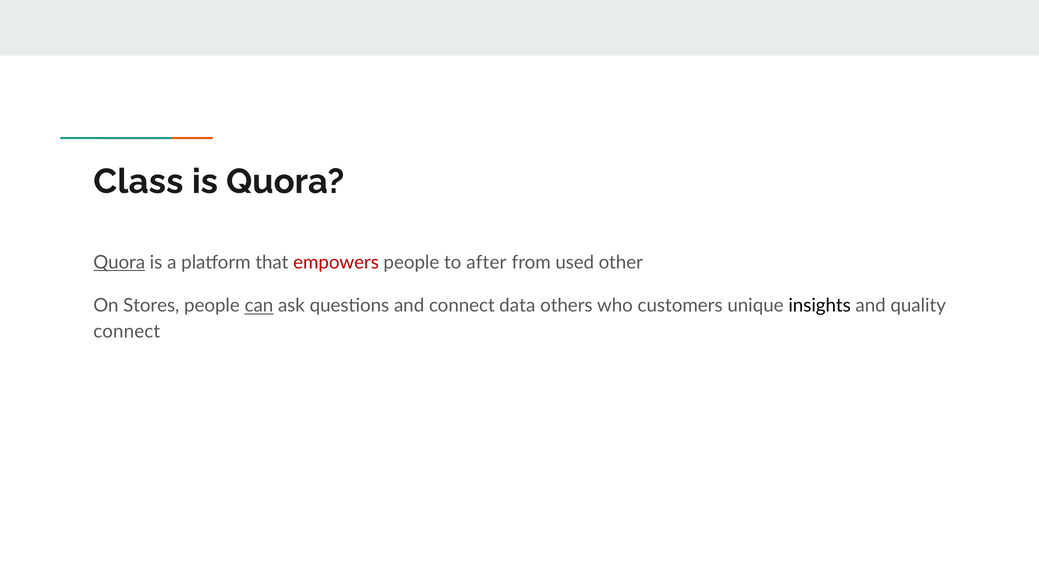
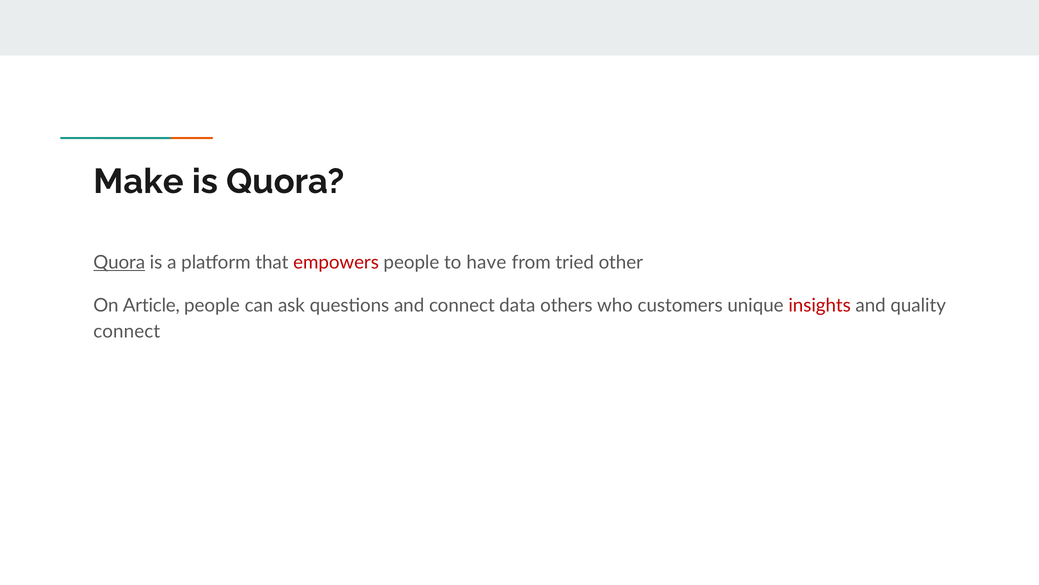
Class: Class -> Make
after: after -> have
used: used -> tried
Stores: Stores -> Article
can underline: present -> none
insights colour: black -> red
